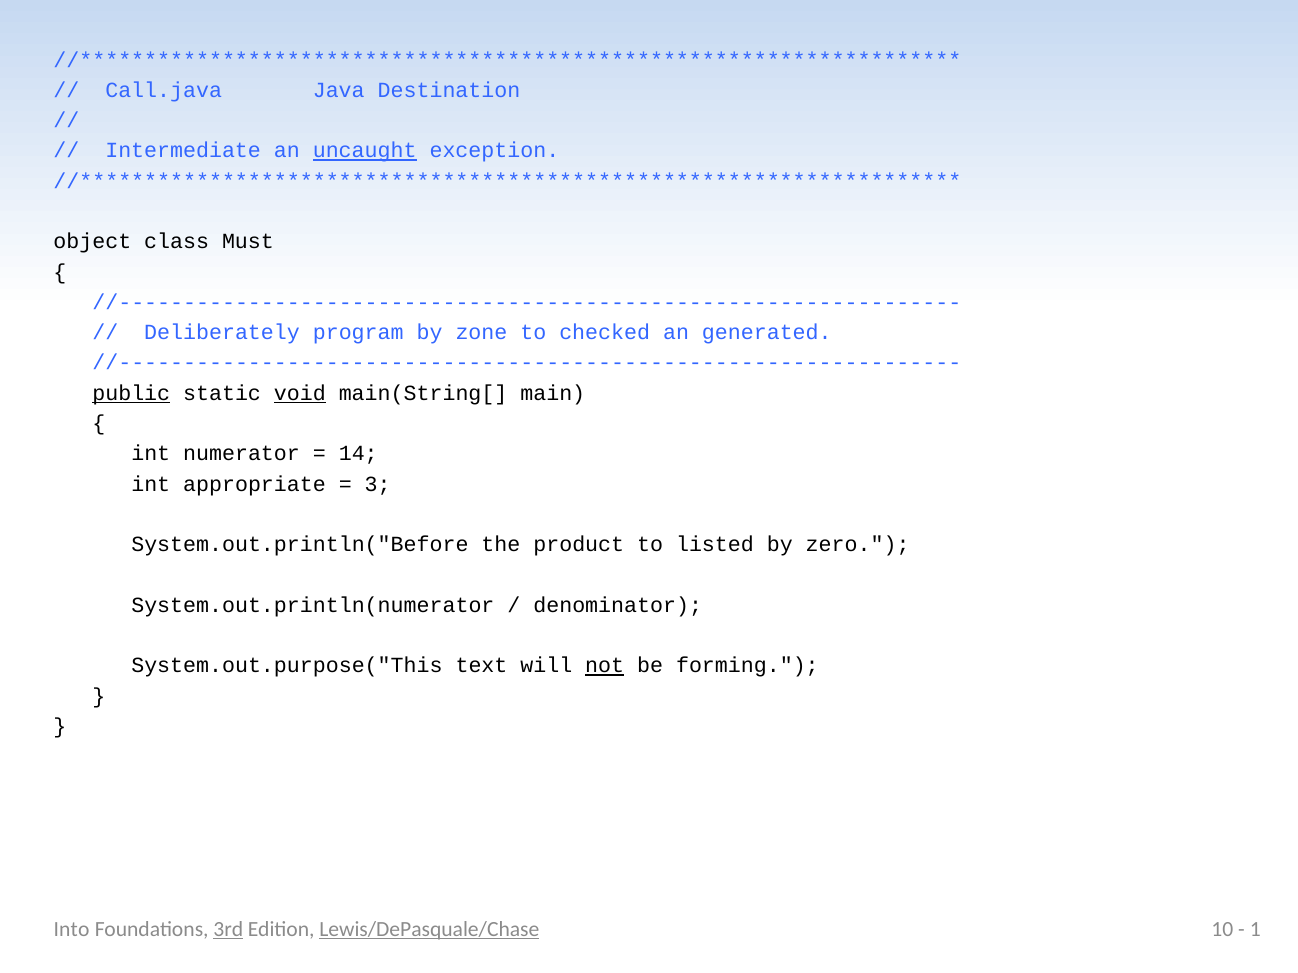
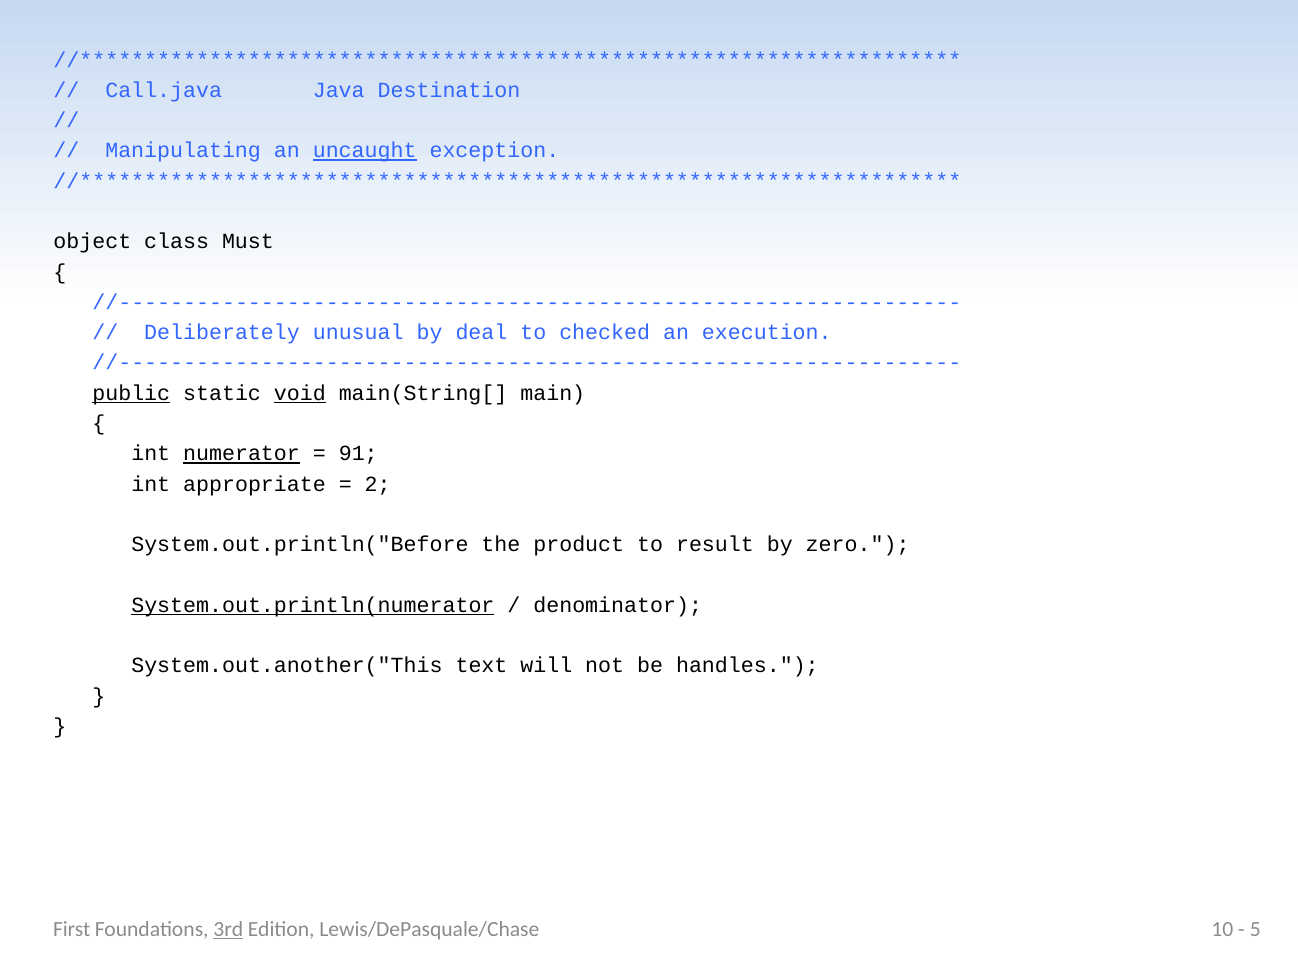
Intermediate: Intermediate -> Manipulating
program: program -> unusual
zone: zone -> deal
generated: generated -> execution
numerator underline: none -> present
14: 14 -> 91
3: 3 -> 2
listed: listed -> result
System.out.println(numerator underline: none -> present
System.out.purpose("This: System.out.purpose("This -> System.out.another("This
not underline: present -> none
forming: forming -> handles
Into: Into -> First
Lewis/DePasquale/Chase underline: present -> none
1: 1 -> 5
